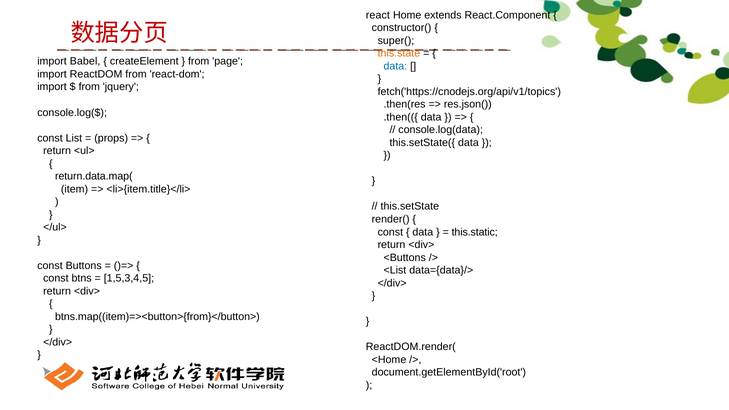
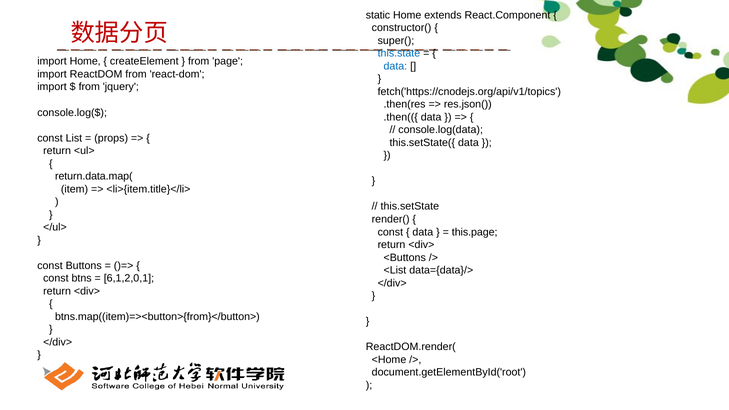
react: react -> static
this.state colour: orange -> blue
import Babel: Babel -> Home
this.static: this.static -> this.page
1,5,3,4,5: 1,5,3,4,5 -> 6,1,2,0,1
